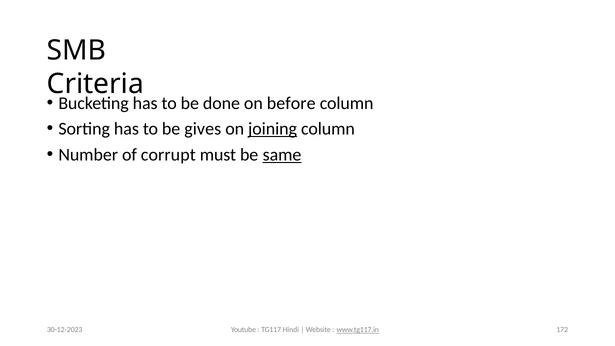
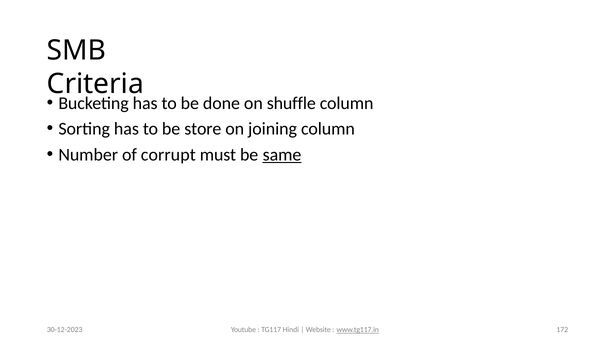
before: before -> shuffle
gives: gives -> store
joining underline: present -> none
